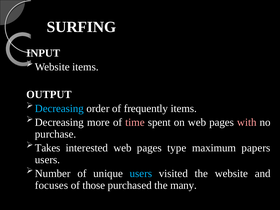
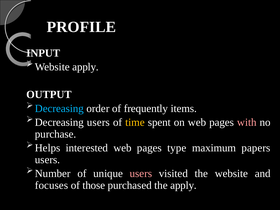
SURFING: SURFING -> PROFILE
Website items: items -> apply
Decreasing more: more -> users
time colour: pink -> yellow
Takes: Takes -> Helps
users at (141, 174) colour: light blue -> pink
the many: many -> apply
